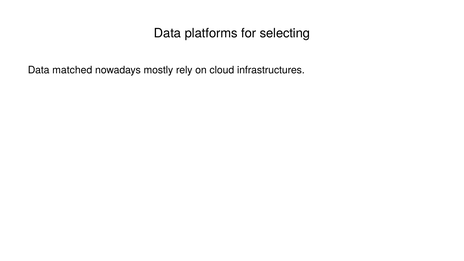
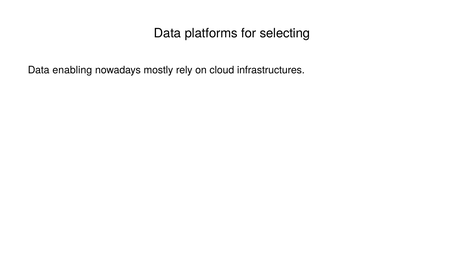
matched: matched -> enabling
